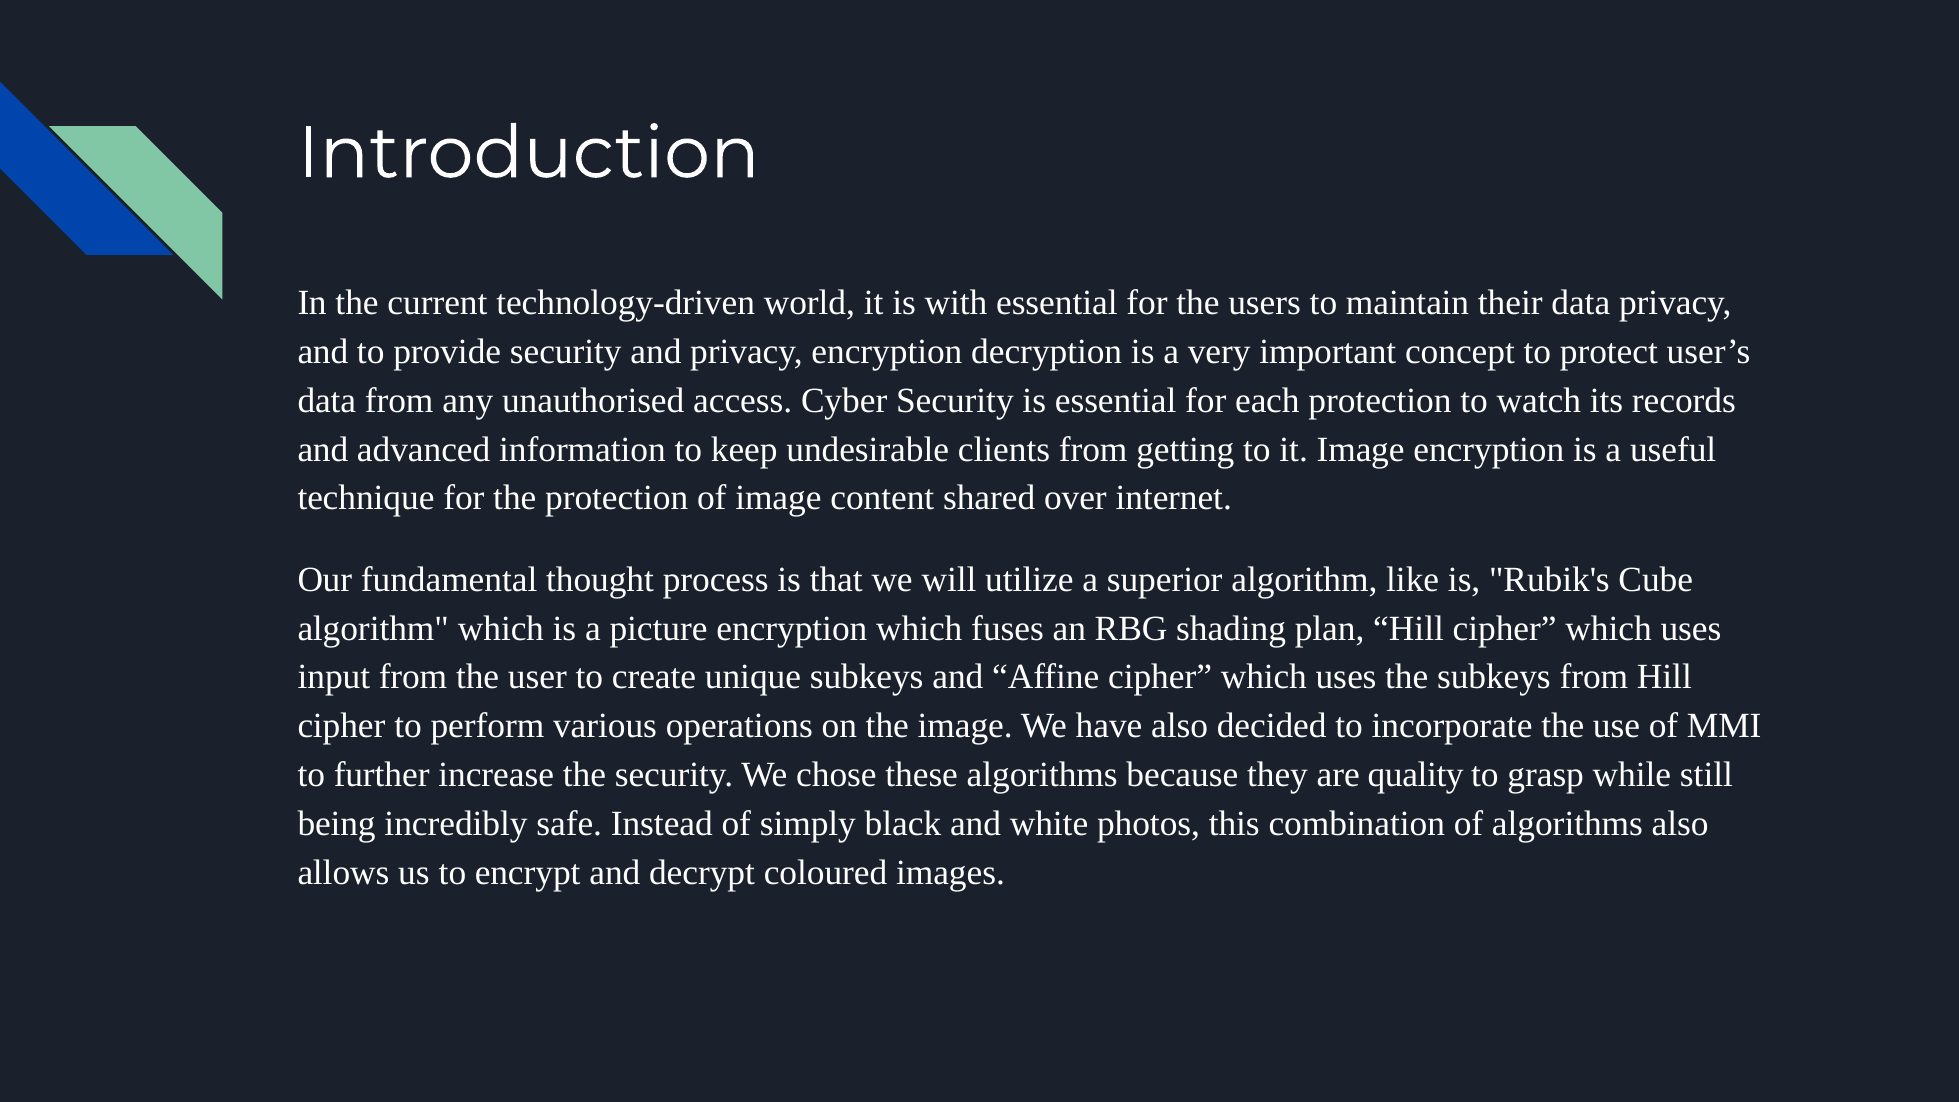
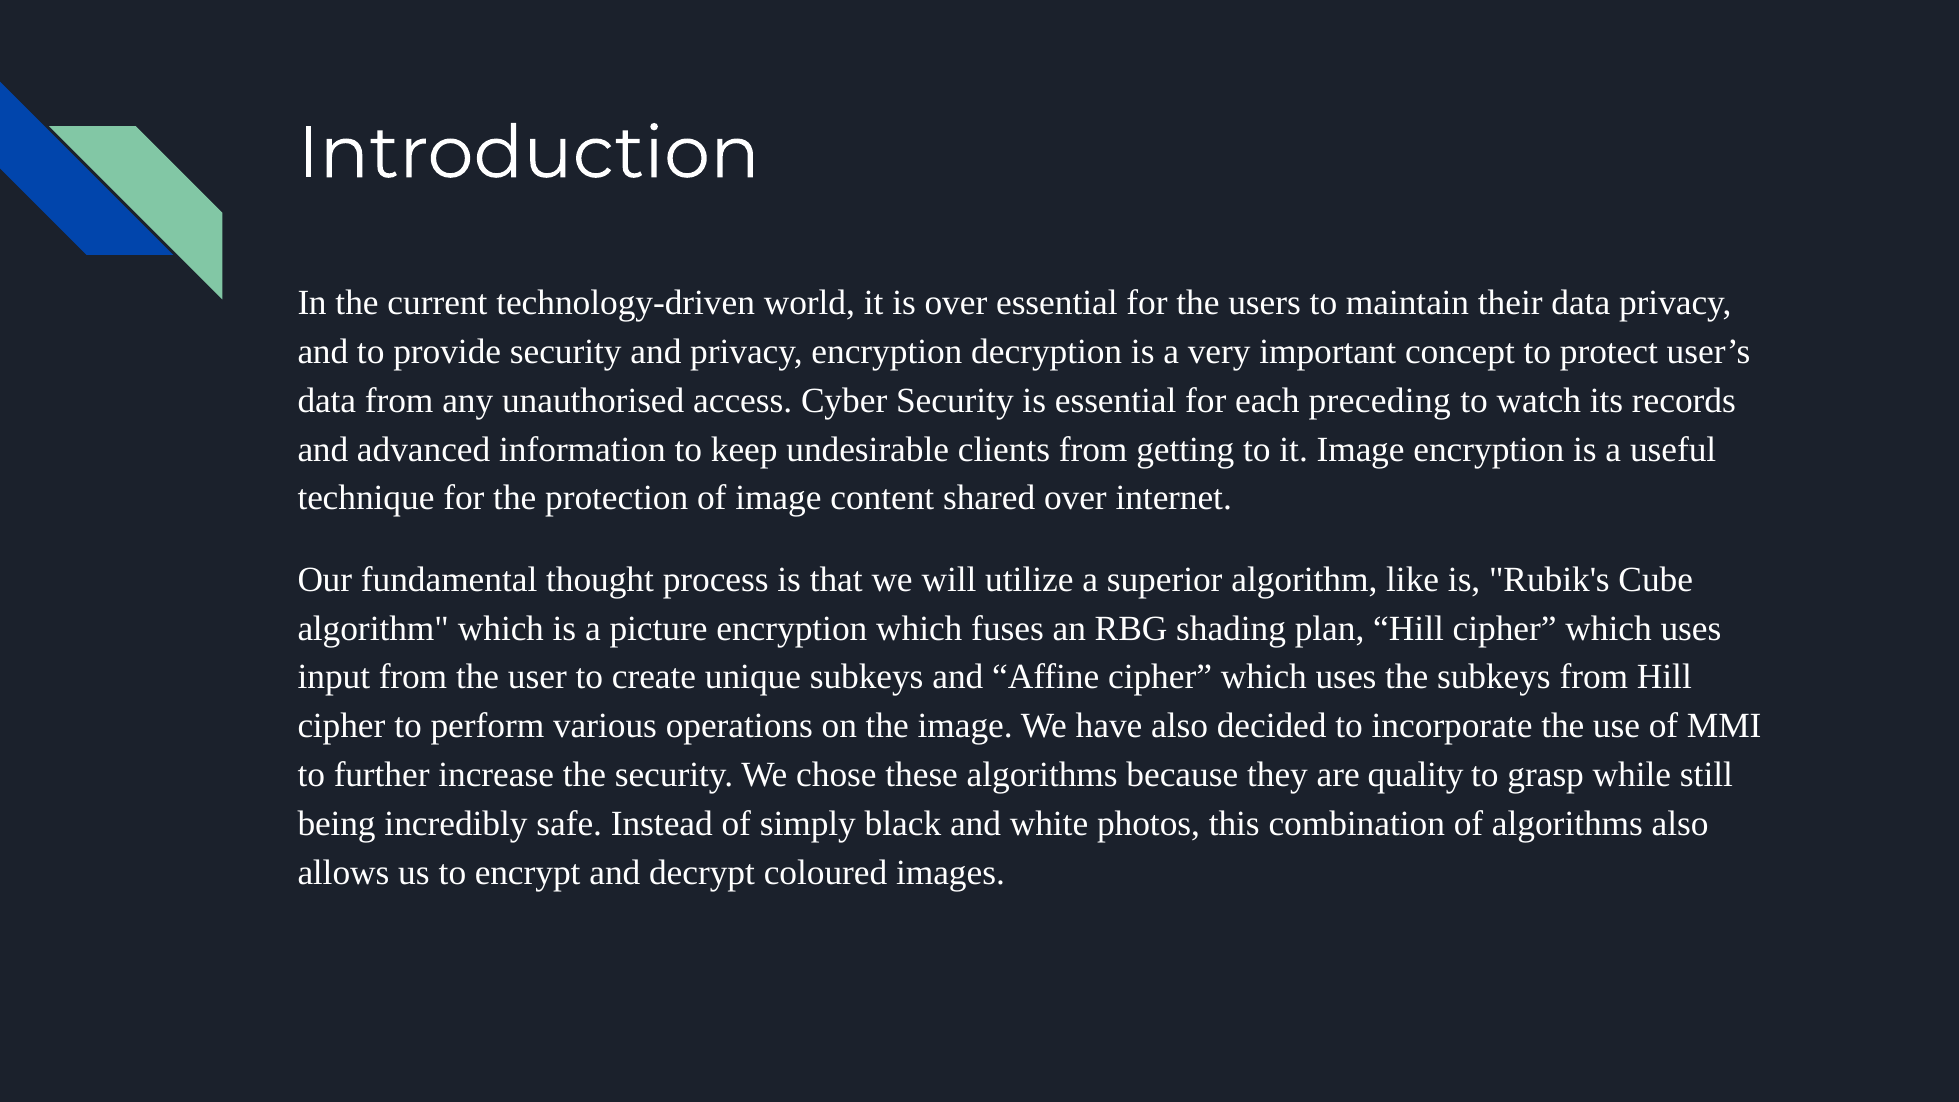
is with: with -> over
each protection: protection -> preceding
